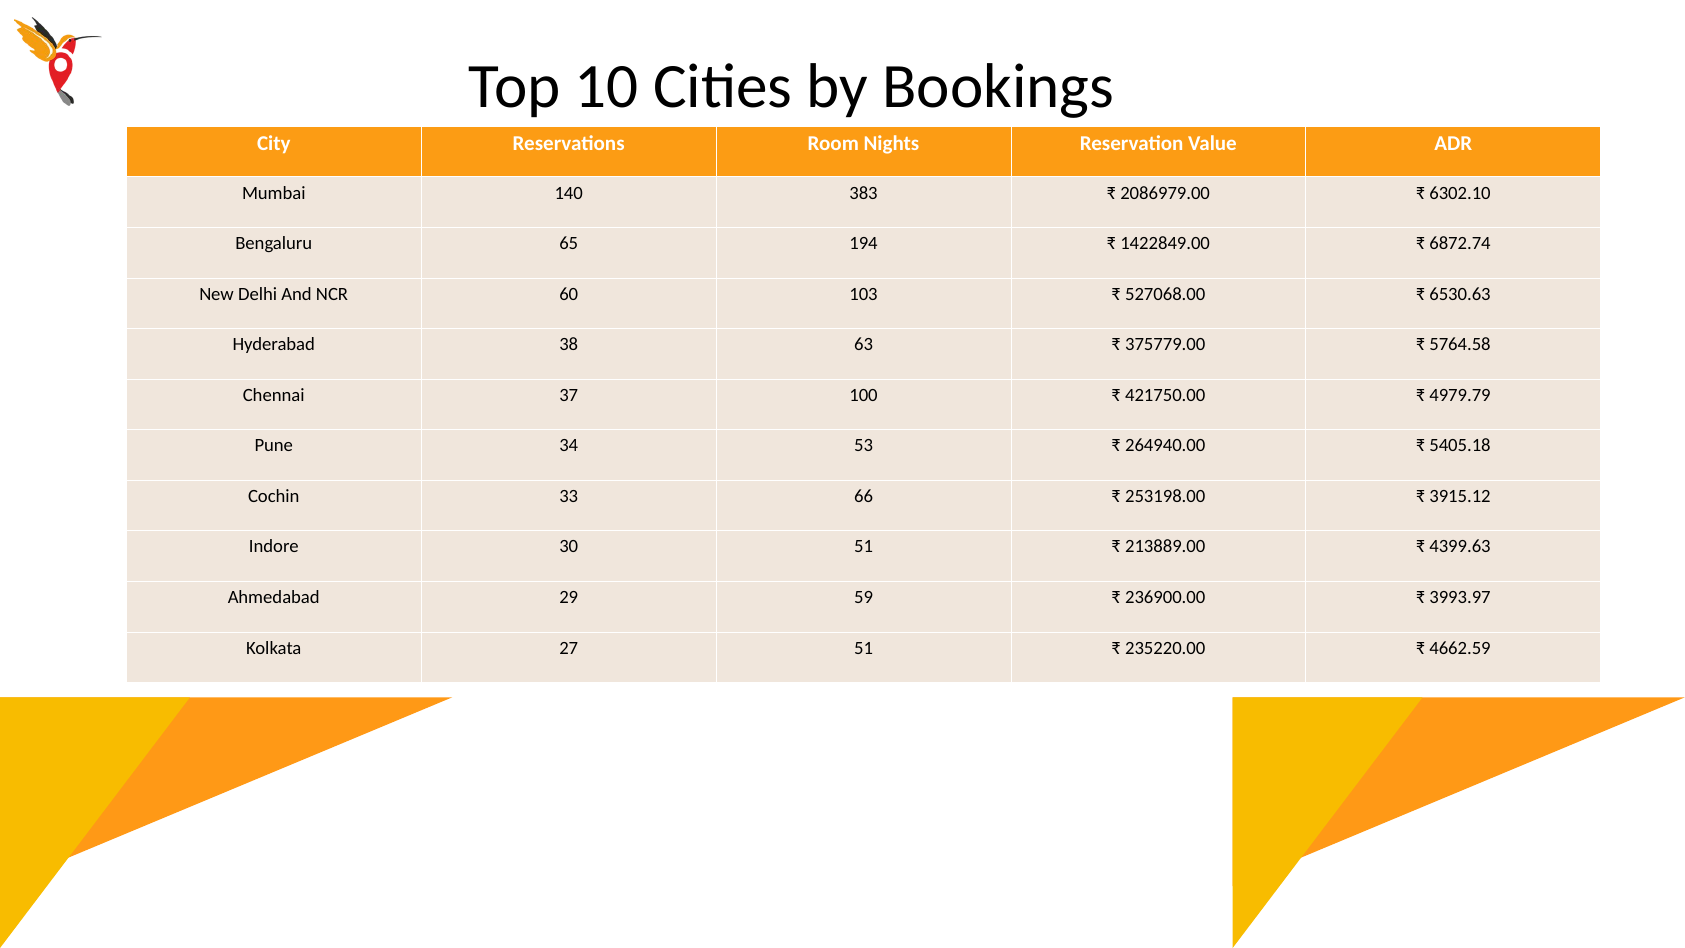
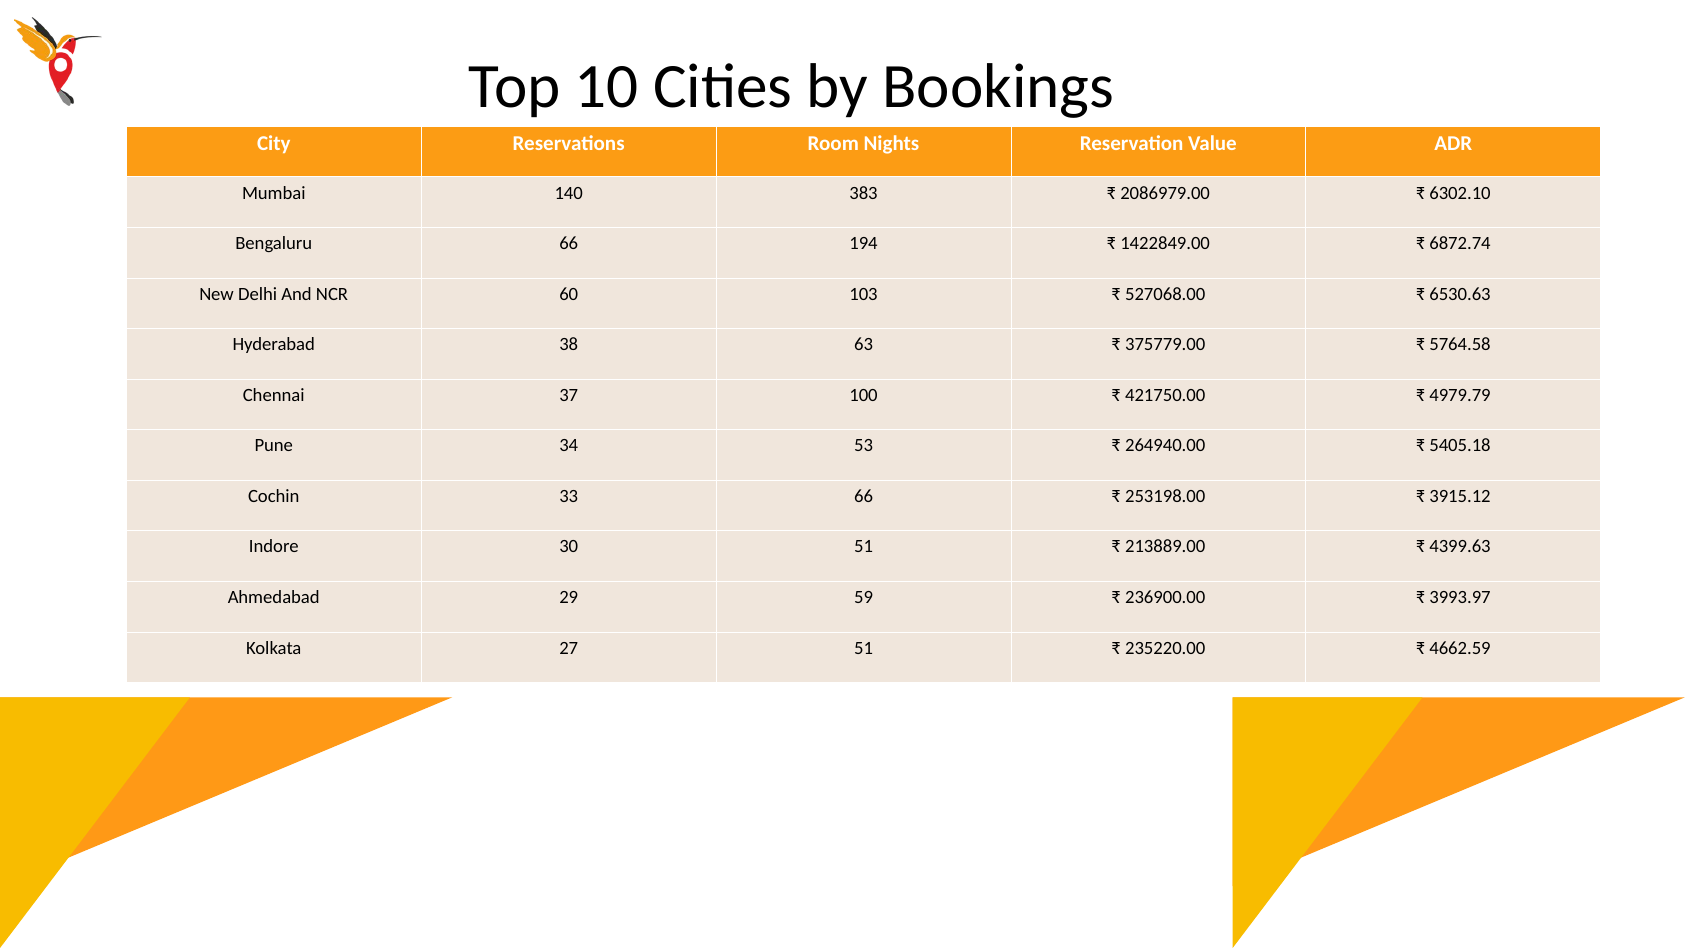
Bengaluru 65: 65 -> 66
